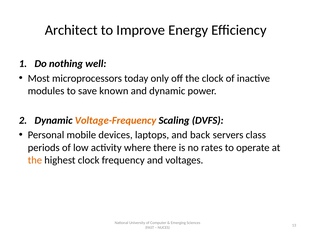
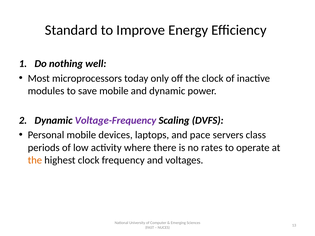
Architect: Architect -> Standard
save known: known -> mobile
Voltage-Frequency colour: orange -> purple
back: back -> pace
